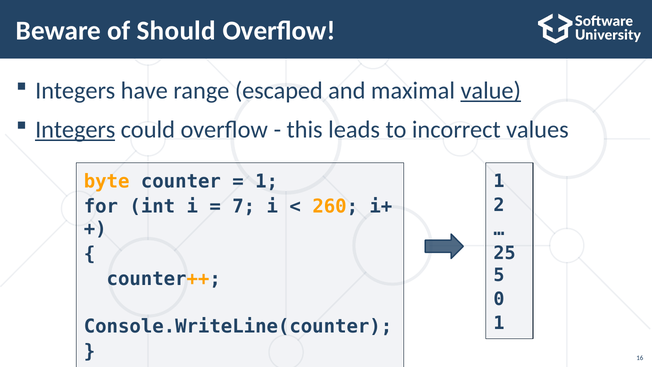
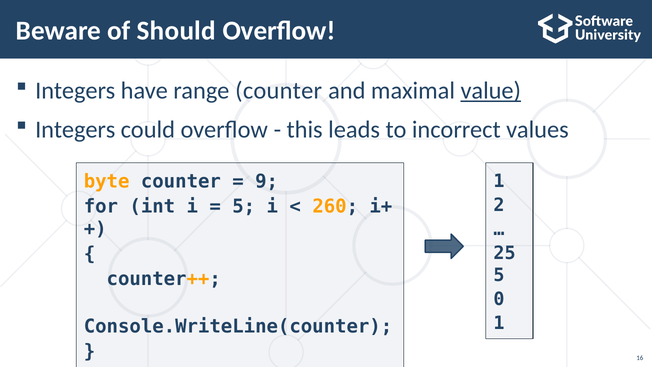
range escaped: escaped -> counter
Integers at (75, 130) underline: present -> none
1 at (267, 181): 1 -> 9
7 at (244, 206): 7 -> 5
